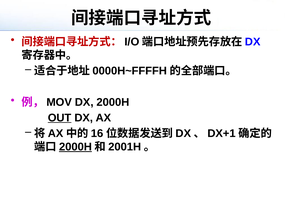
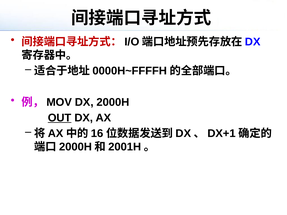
2000H at (75, 147) underline: present -> none
